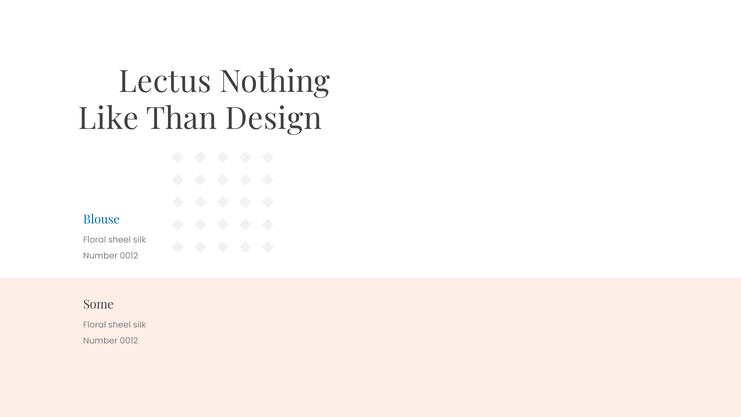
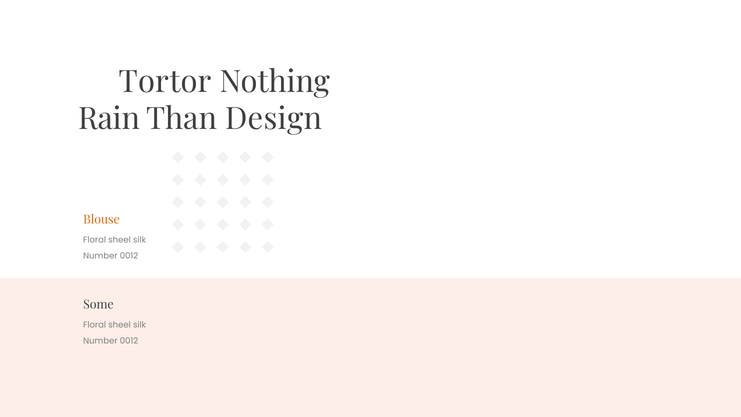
Lectus: Lectus -> Tortor
Like: Like -> Rain
Blouse colour: blue -> orange
